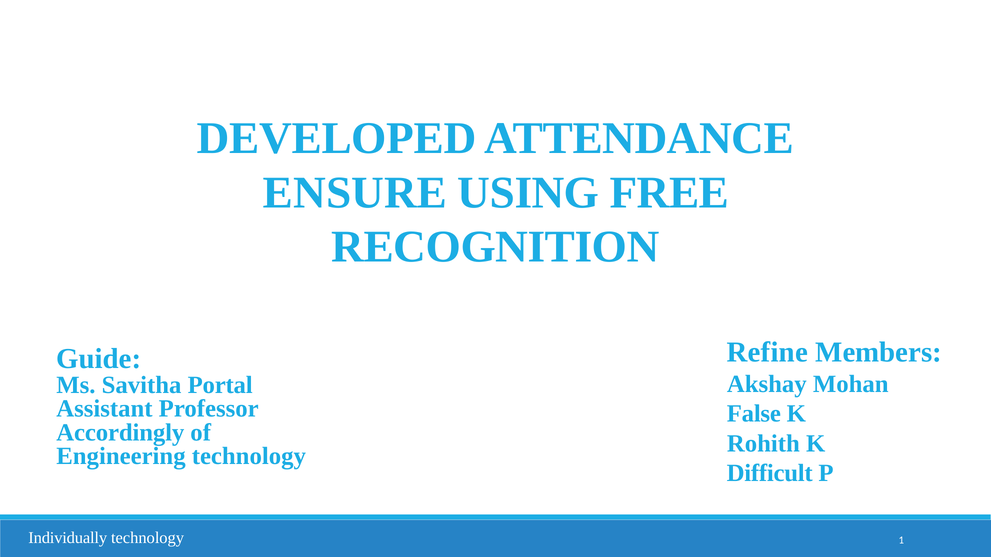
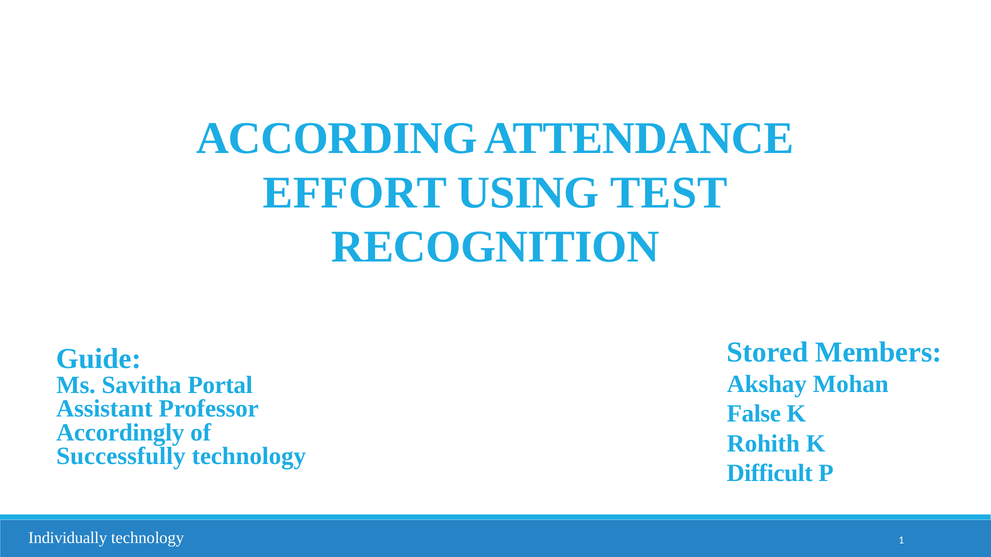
DEVELOPED: DEVELOPED -> ACCORDING
ENSURE: ENSURE -> EFFORT
FREE: FREE -> TEST
Refine: Refine -> Stored
Engineering: Engineering -> Successfully
